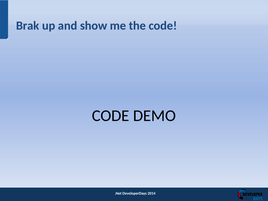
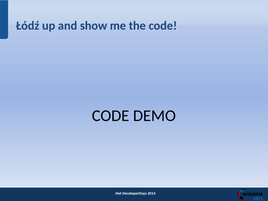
Brak: Brak -> Łódź
